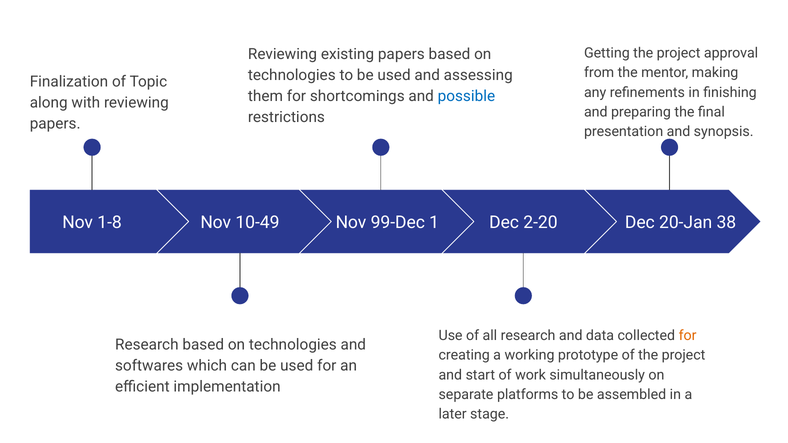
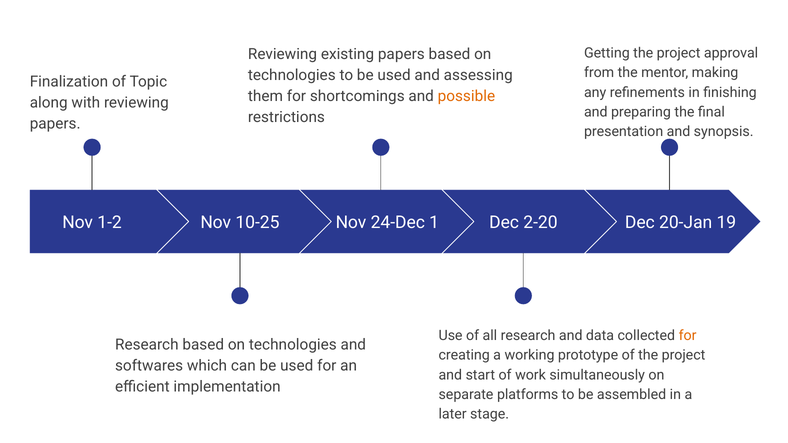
possible colour: blue -> orange
1-8: 1-8 -> 1-2
10-49: 10-49 -> 10-25
99-Dec: 99-Dec -> 24-Dec
38: 38 -> 19
